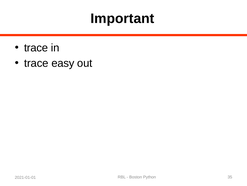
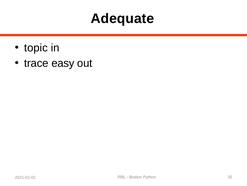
Important: Important -> Adequate
trace at (36, 48): trace -> topic
